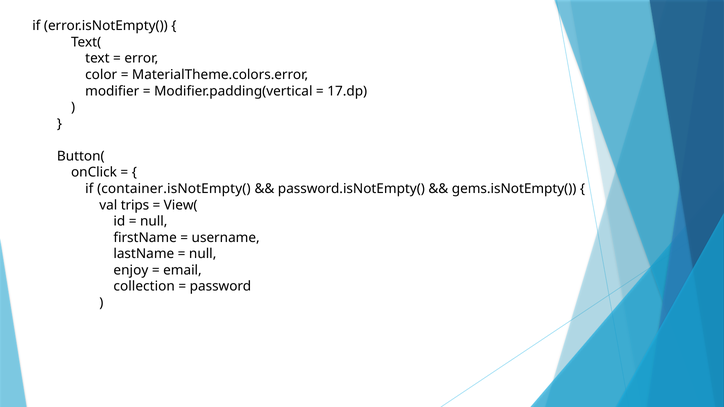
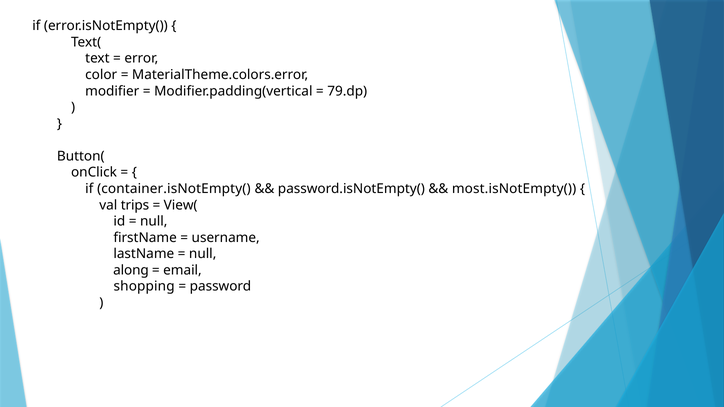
17.dp: 17.dp -> 79.dp
gems.isNotEmpty(: gems.isNotEmpty( -> most.isNotEmpty(
enjoy: enjoy -> along
collection: collection -> shopping
